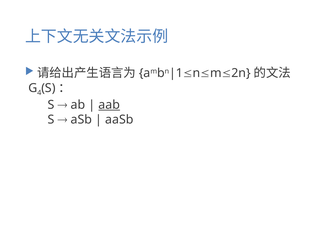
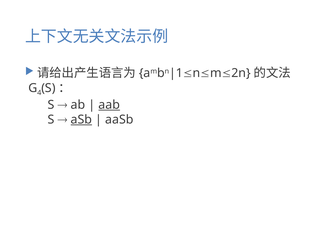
aSb underline: none -> present
